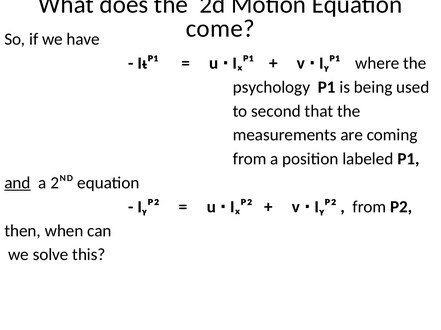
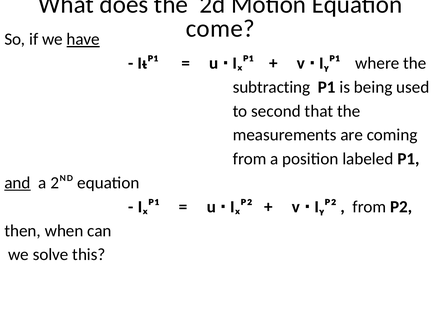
have underline: none -> present
psychology: psychology -> subtracting
Iᵧᴾ² at (148, 207): Iᵧᴾ² -> Iₓᴾ¹
